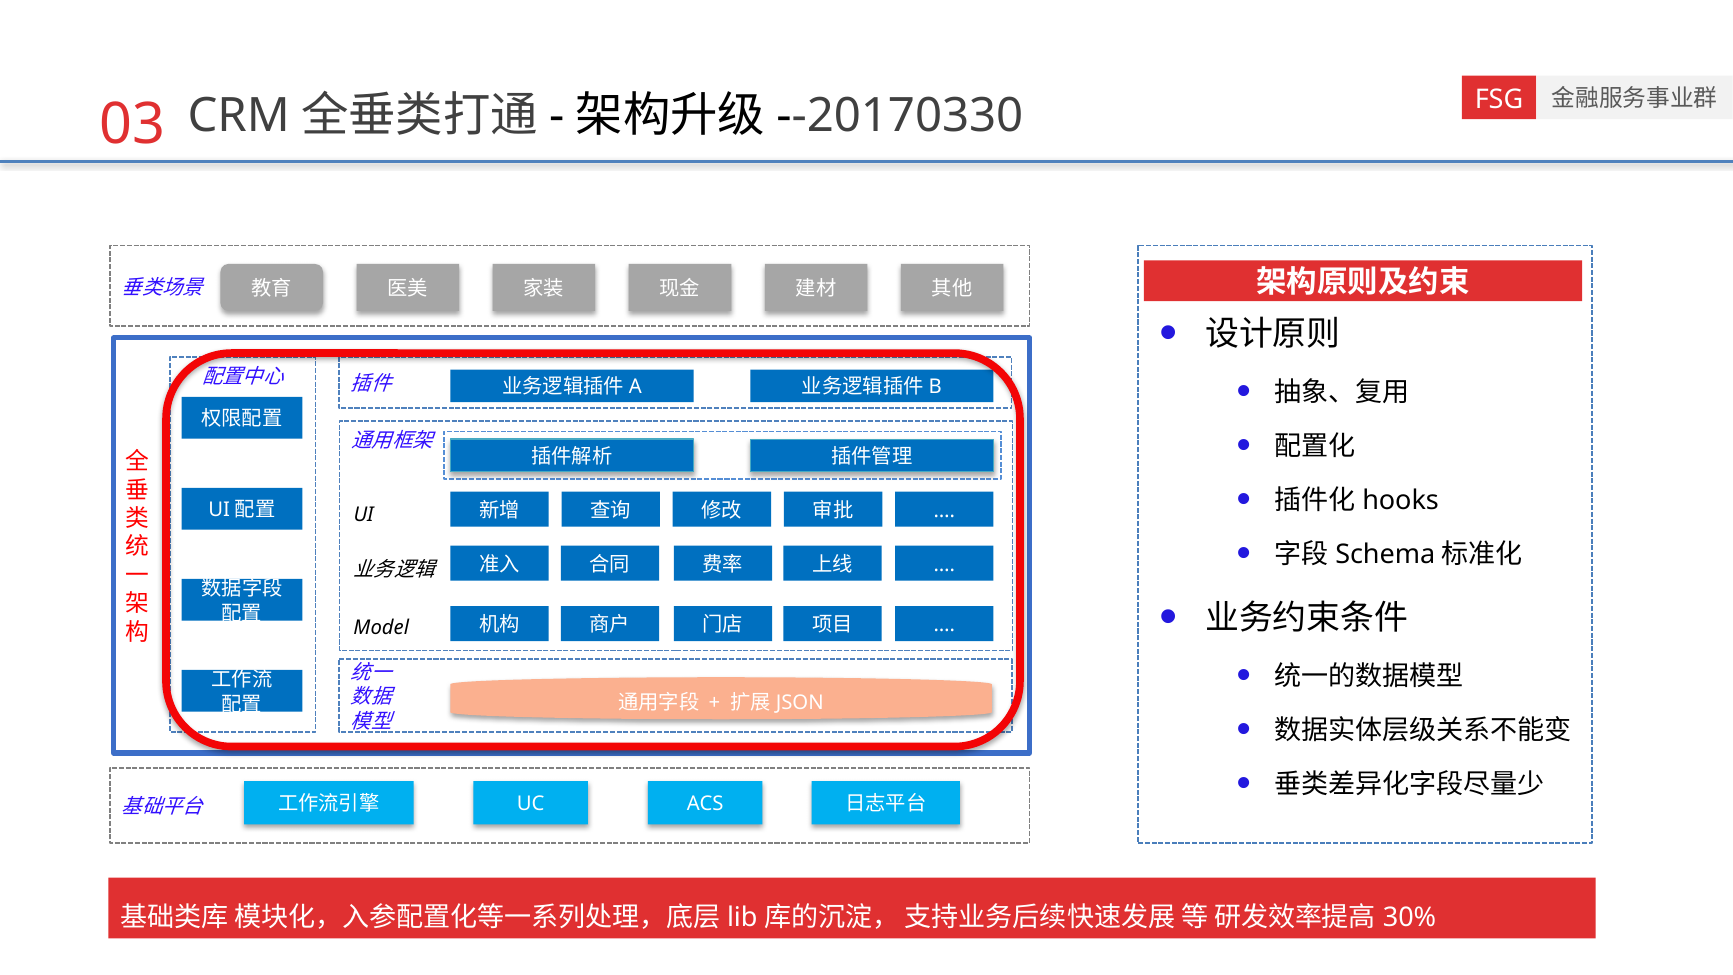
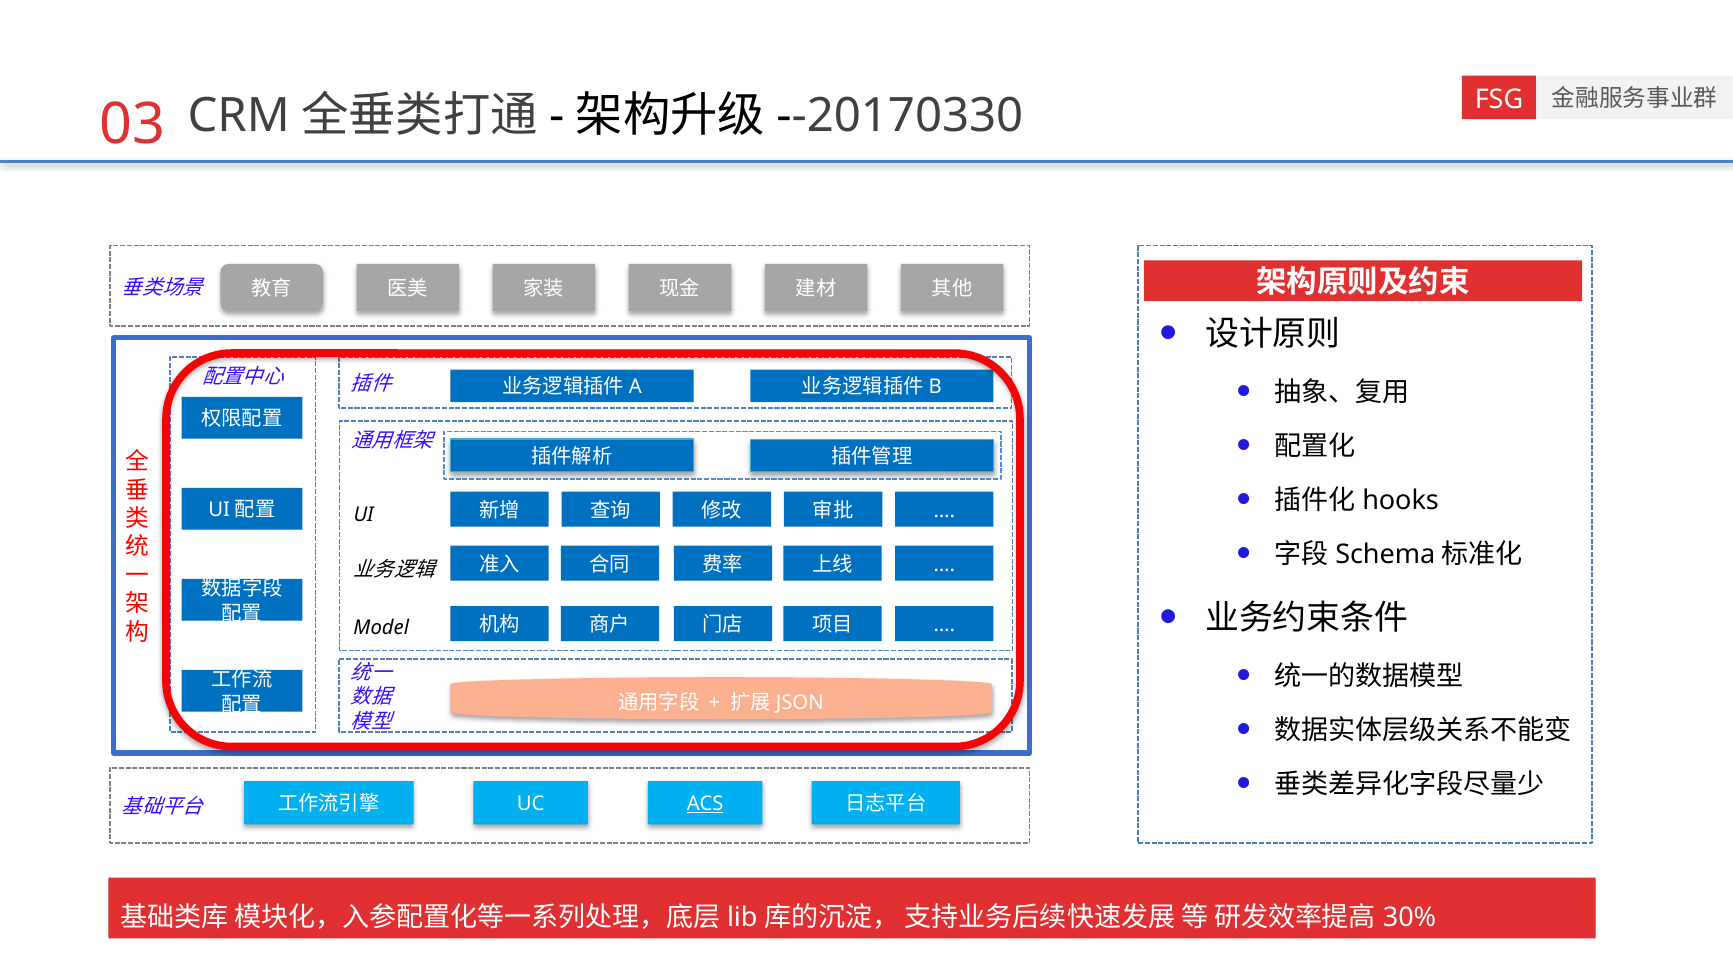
ACS underline: none -> present
